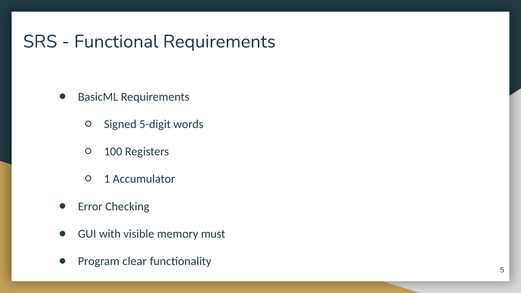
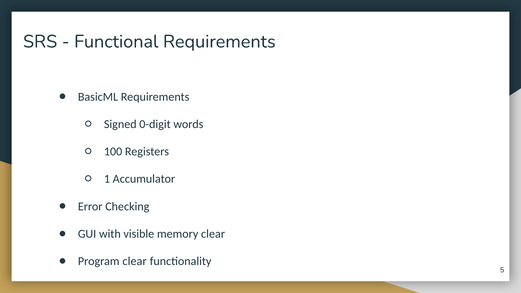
5-digit: 5-digit -> 0-digit
memory must: must -> clear
